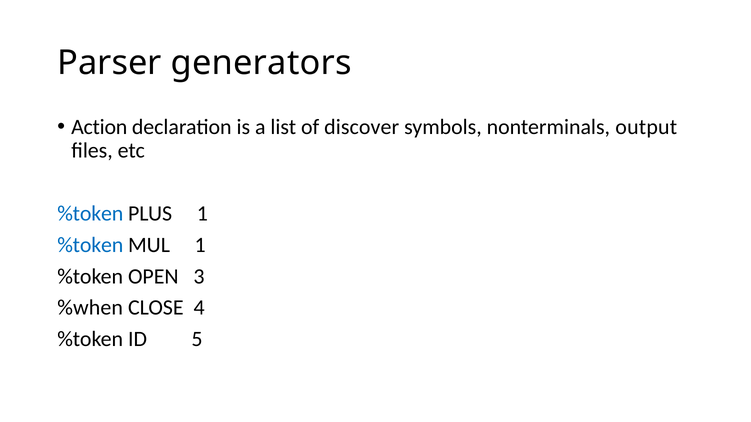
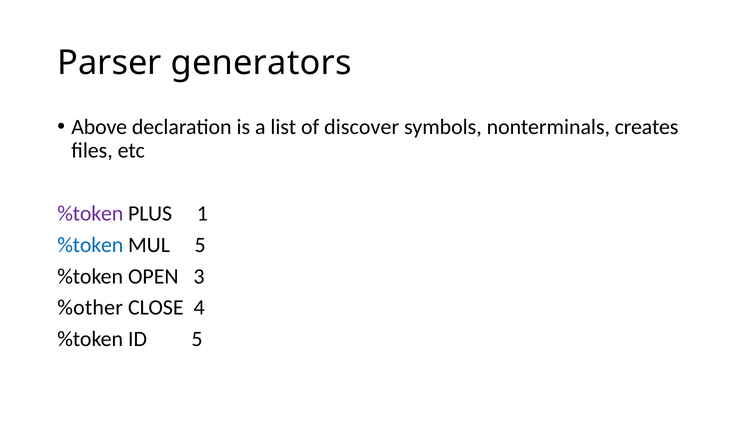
Action: Action -> Above
output: output -> creates
%token at (90, 214) colour: blue -> purple
MUL 1: 1 -> 5
%when: %when -> %other
